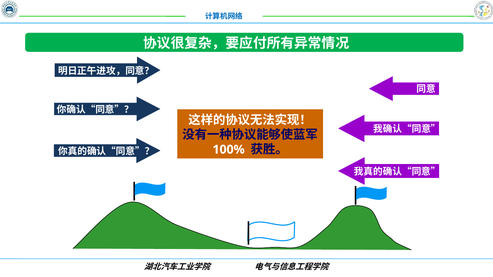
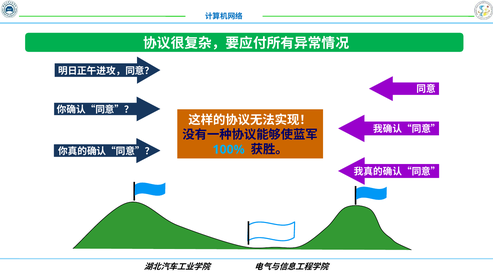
100% colour: white -> light blue
